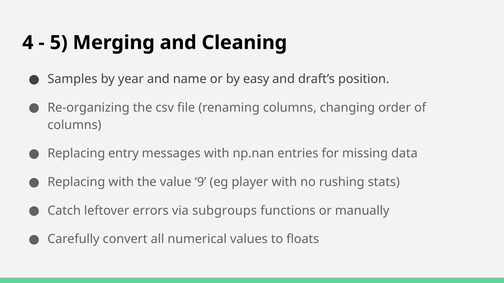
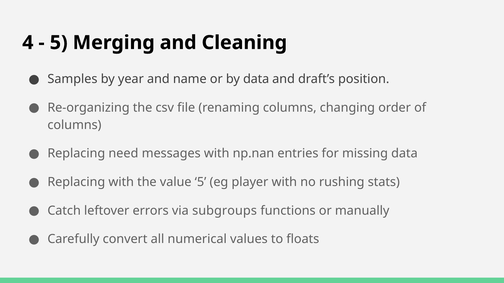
by easy: easy -> data
entry: entry -> need
value 9: 9 -> 5
